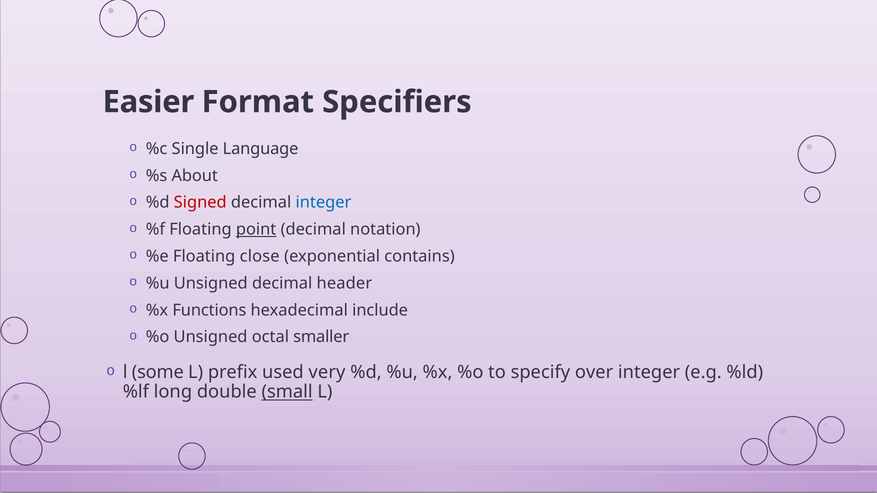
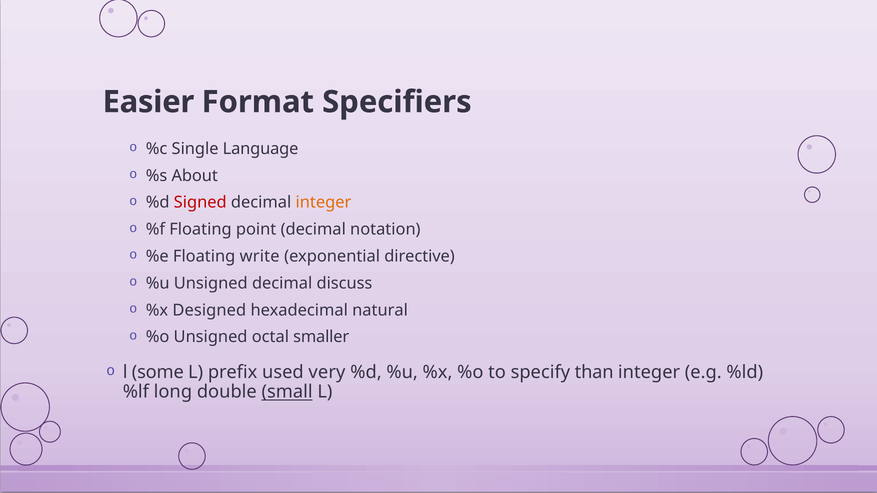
integer at (323, 203) colour: blue -> orange
point underline: present -> none
close: close -> write
contains: contains -> directive
header: header -> discuss
Functions: Functions -> Designed
include: include -> natural
over: over -> than
